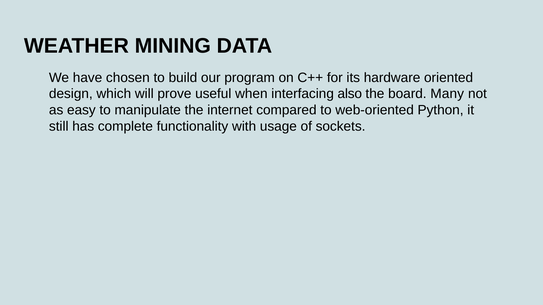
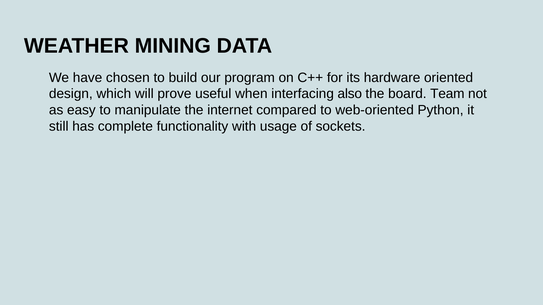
Many: Many -> Team
